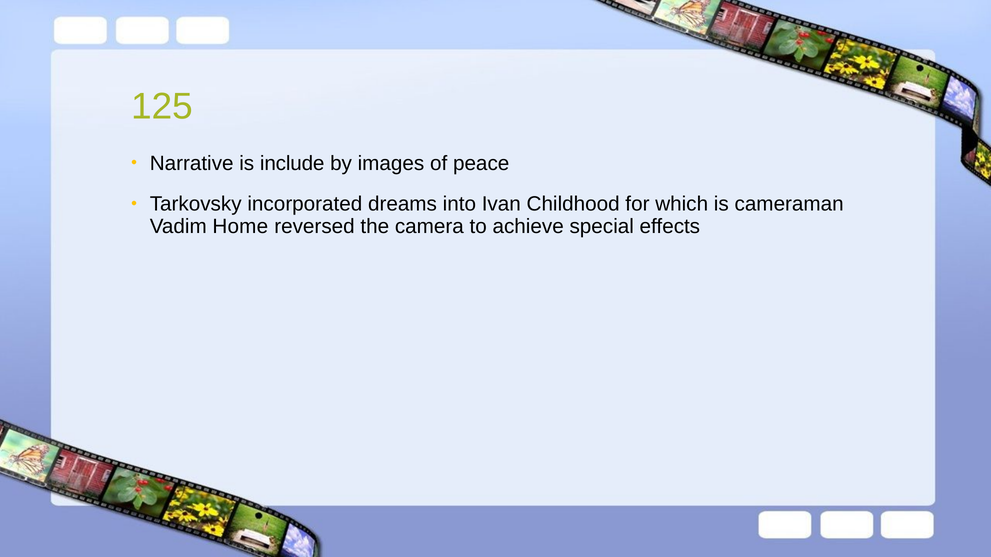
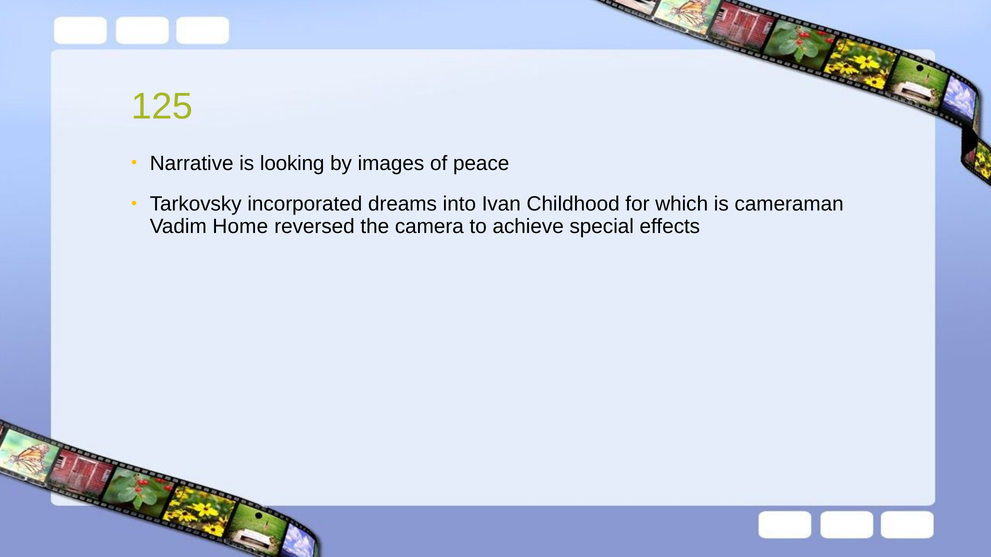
include: include -> looking
